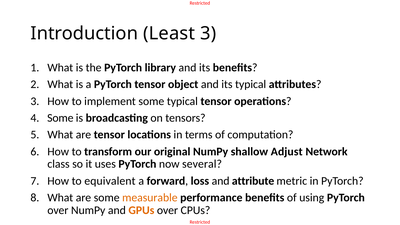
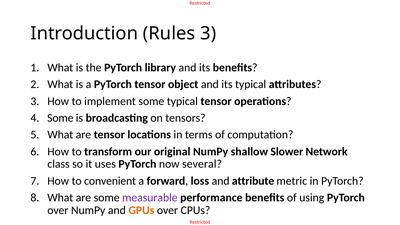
Least: Least -> Rules
Adjust: Adjust -> Slower
equivalent: equivalent -> convenient
measurable colour: orange -> purple
